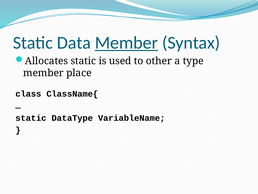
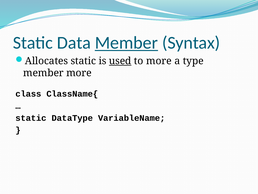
used underline: none -> present
to other: other -> more
member place: place -> more
